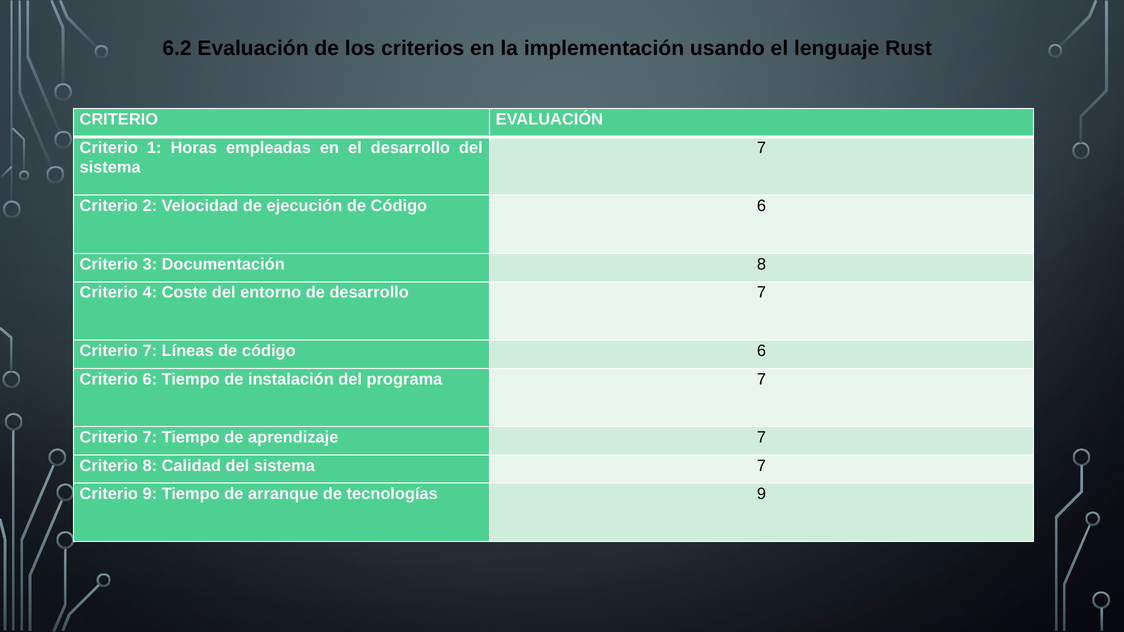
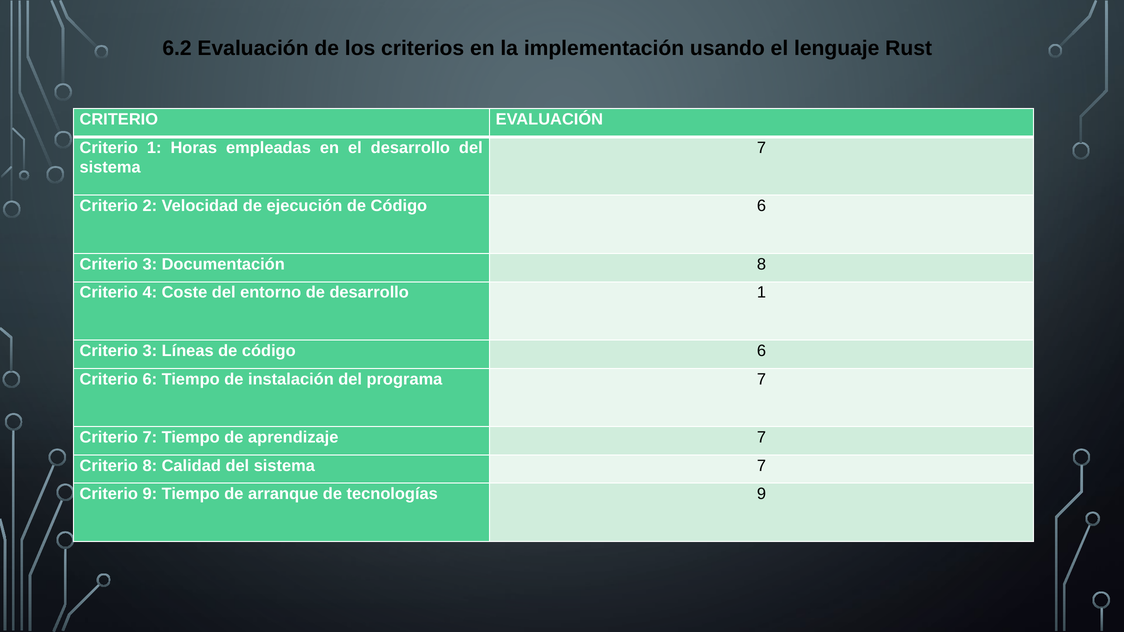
desarrollo 7: 7 -> 1
7 at (150, 351): 7 -> 3
